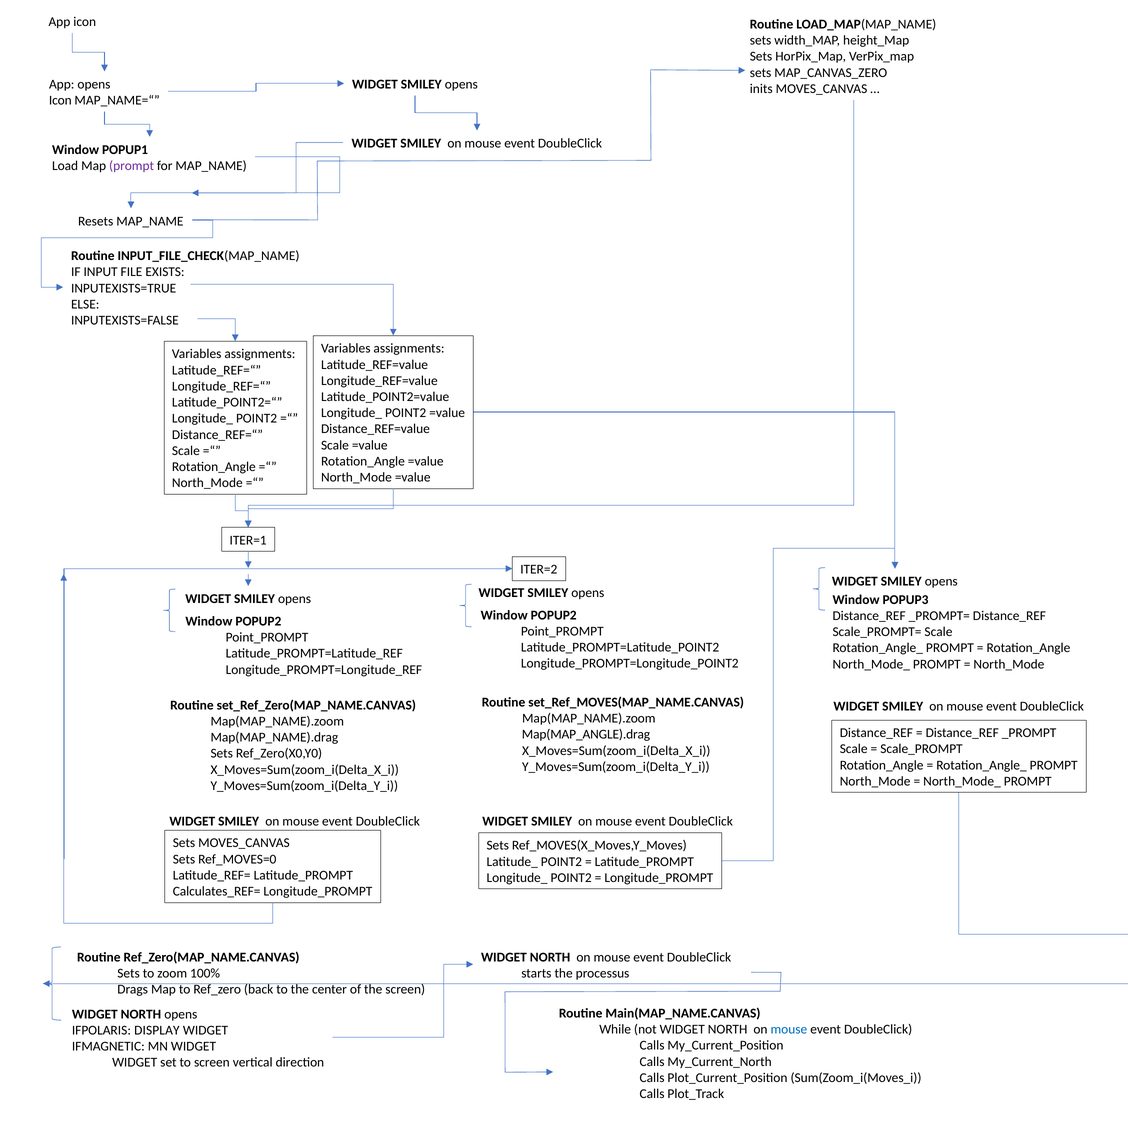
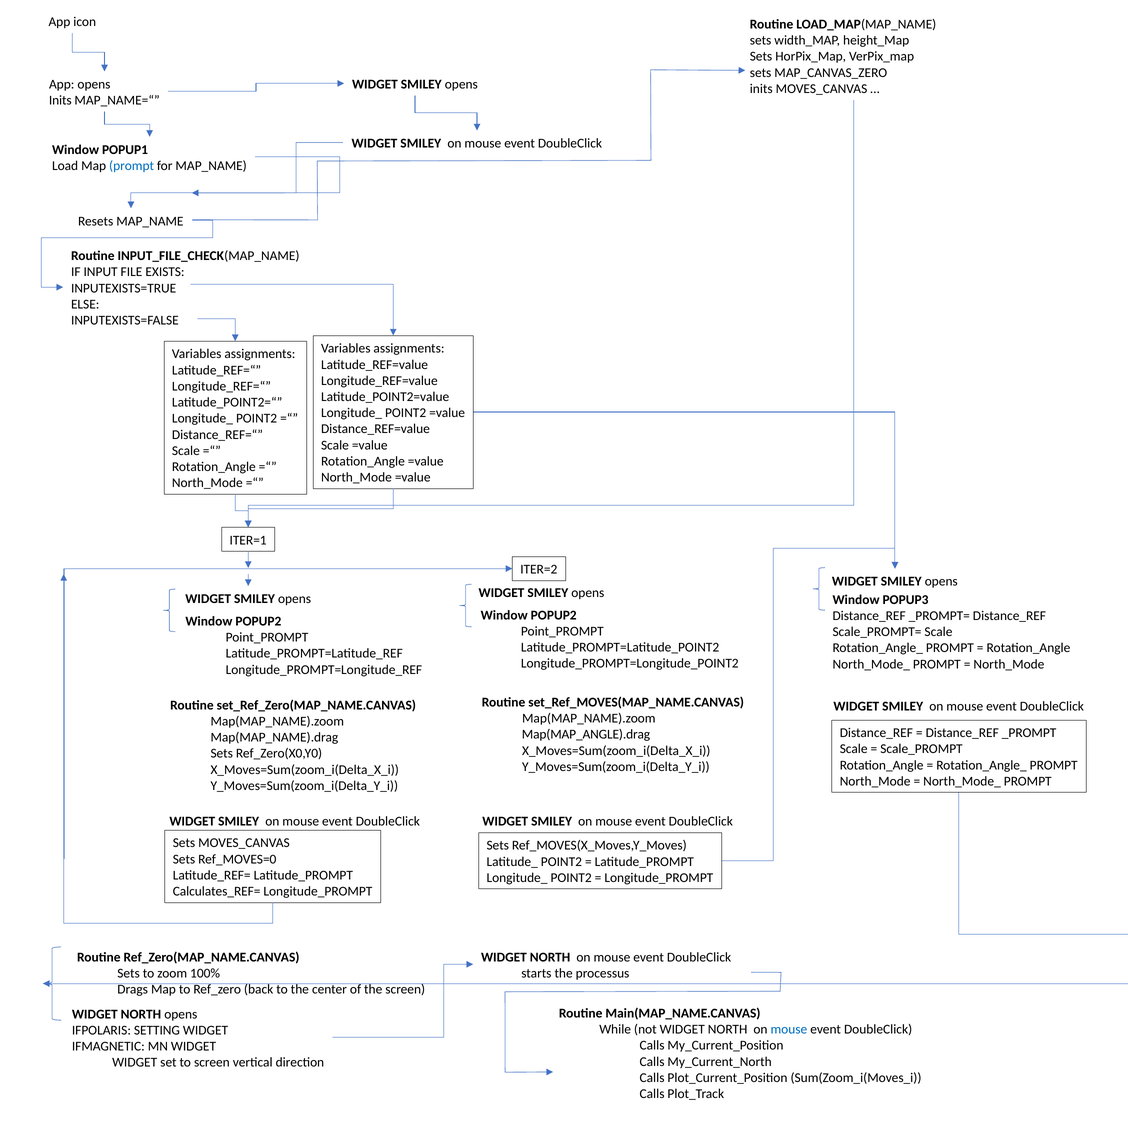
Icon at (60, 100): Icon -> Inits
prompt at (132, 166) colour: purple -> blue
DISPLAY: DISPLAY -> SETTING
